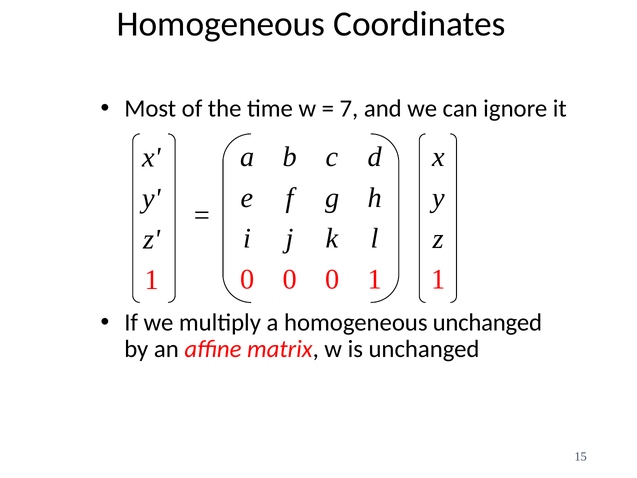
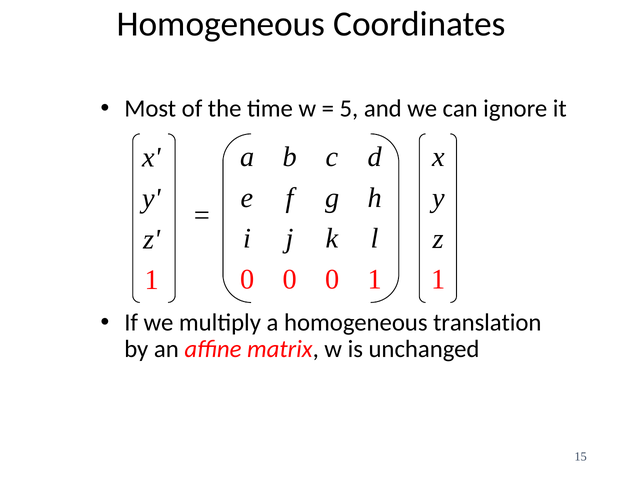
7: 7 -> 5
homogeneous unchanged: unchanged -> translation
